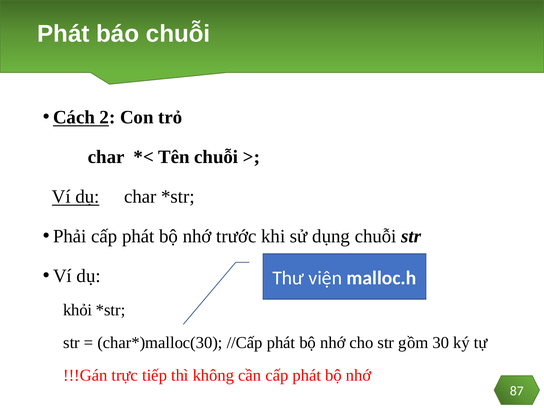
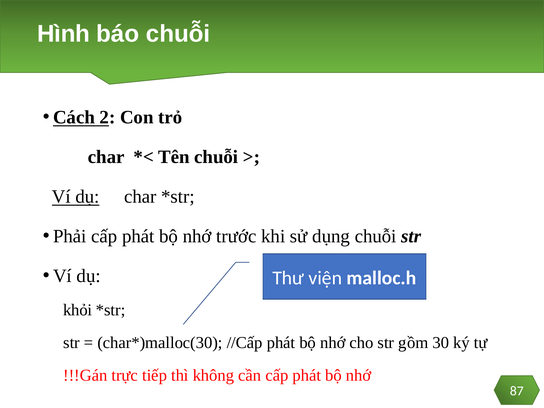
Phát at (63, 34): Phát -> Hình
